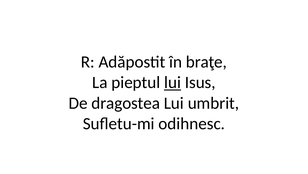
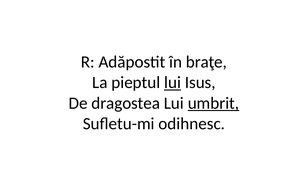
umbrit underline: none -> present
